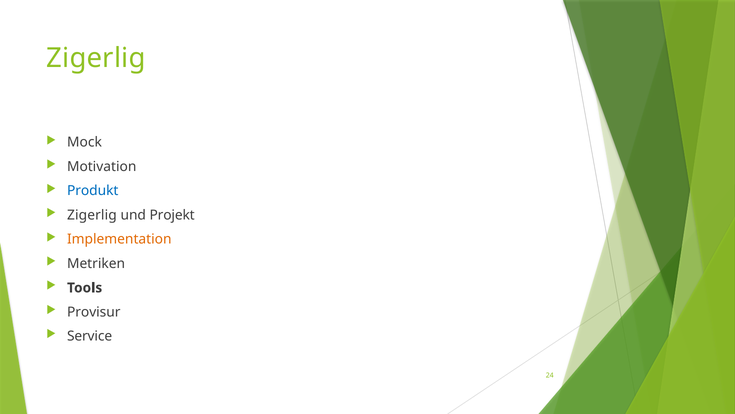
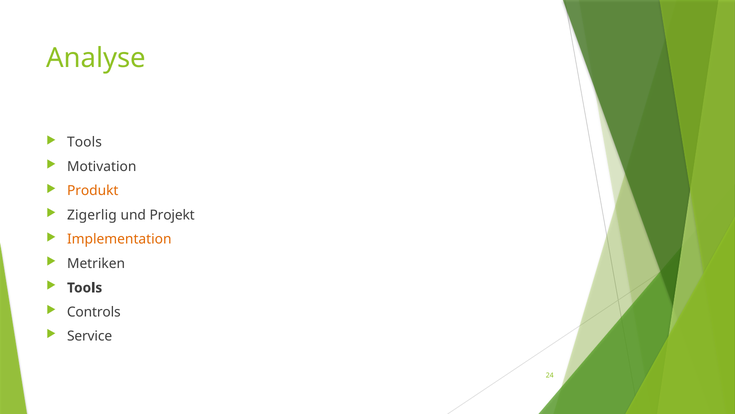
Zigerlig at (96, 58): Zigerlig -> Analyse
Mock at (84, 142): Mock -> Tools
Produkt colour: blue -> orange
Provisur: Provisur -> Controls
